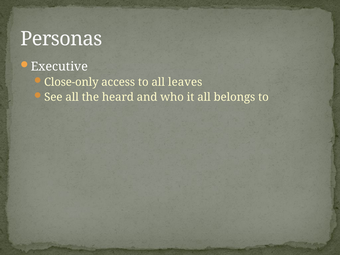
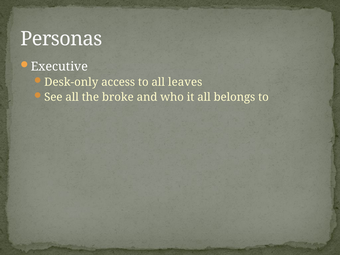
Close-only: Close-only -> Desk-only
heard: heard -> broke
